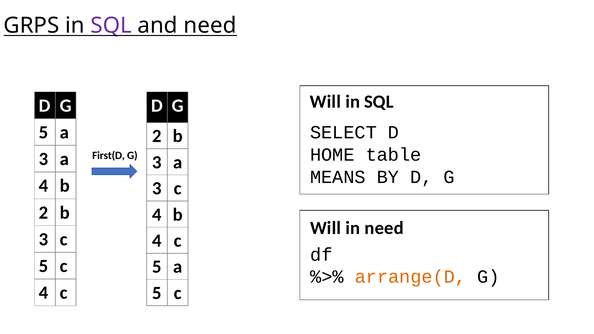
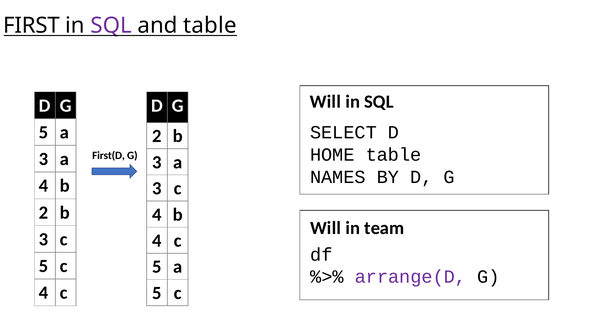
GRPS: GRPS -> FIRST
and need: need -> table
MEANS: MEANS -> NAMES
in need: need -> team
arrange(D colour: orange -> purple
